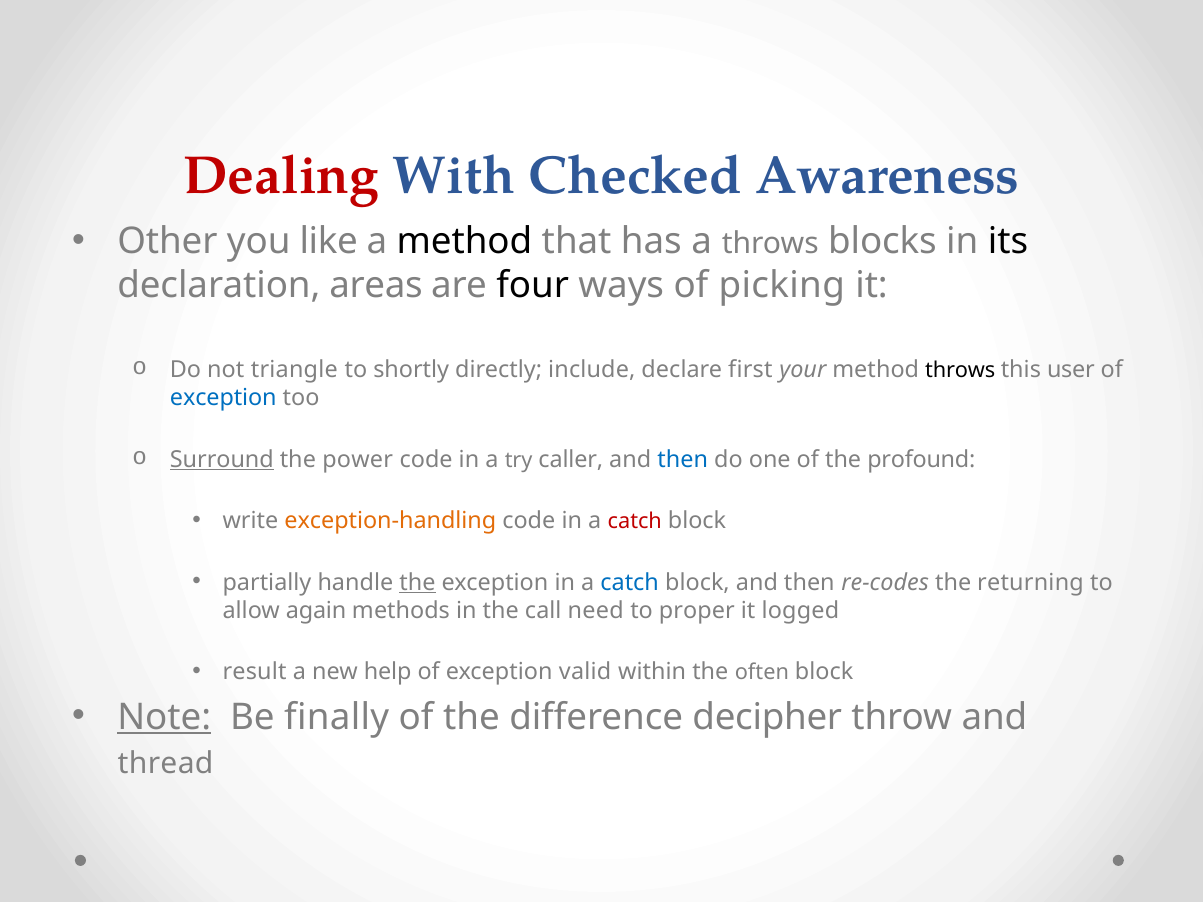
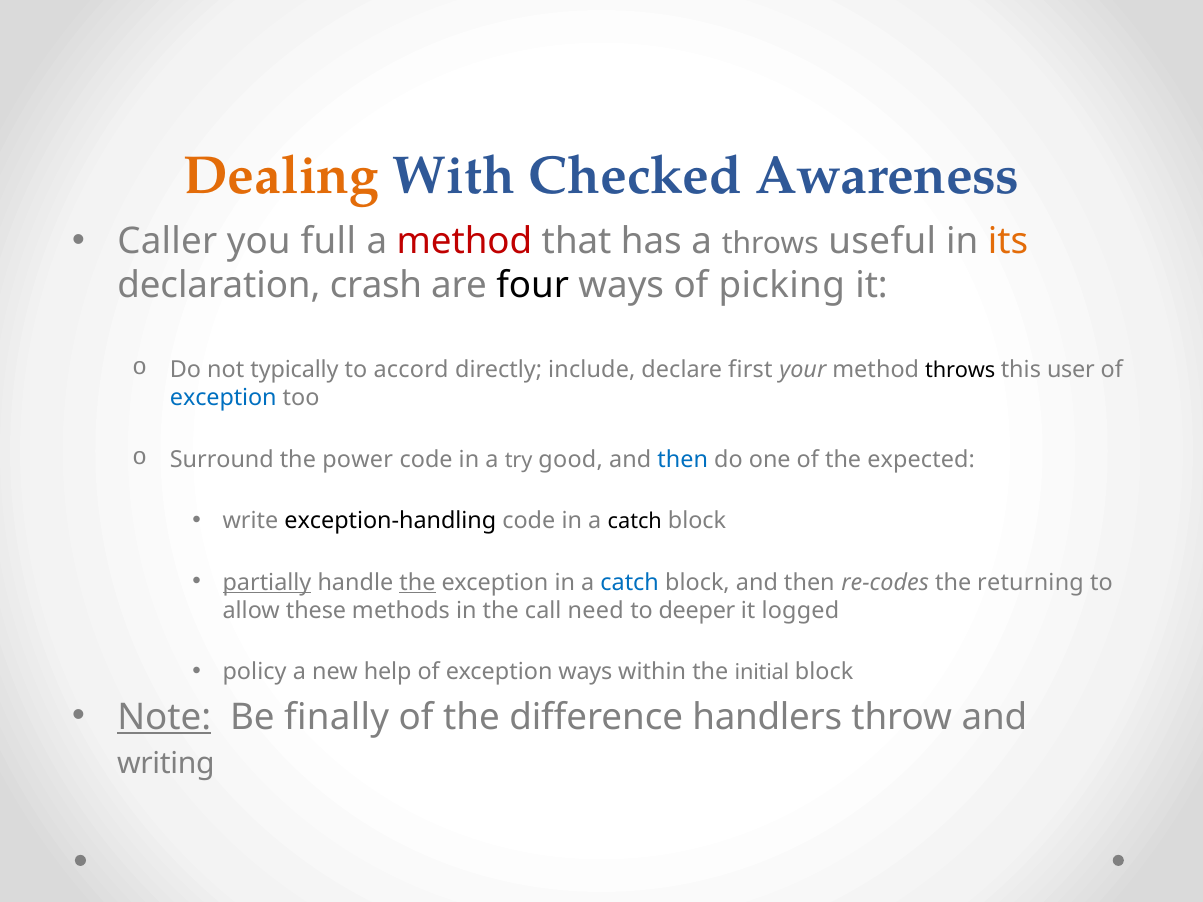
Dealing colour: red -> orange
Other: Other -> Caller
like: like -> full
method at (464, 241) colour: black -> red
blocks: blocks -> useful
its colour: black -> orange
areas: areas -> crash
triangle: triangle -> typically
shortly: shortly -> accord
Surround underline: present -> none
caller: caller -> good
profound: profound -> expected
exception-handling colour: orange -> black
catch at (635, 522) colour: red -> black
partially underline: none -> present
again: again -> these
proper: proper -> deeper
result: result -> policy
exception valid: valid -> ways
often: often -> initial
decipher: decipher -> handlers
thread: thread -> writing
